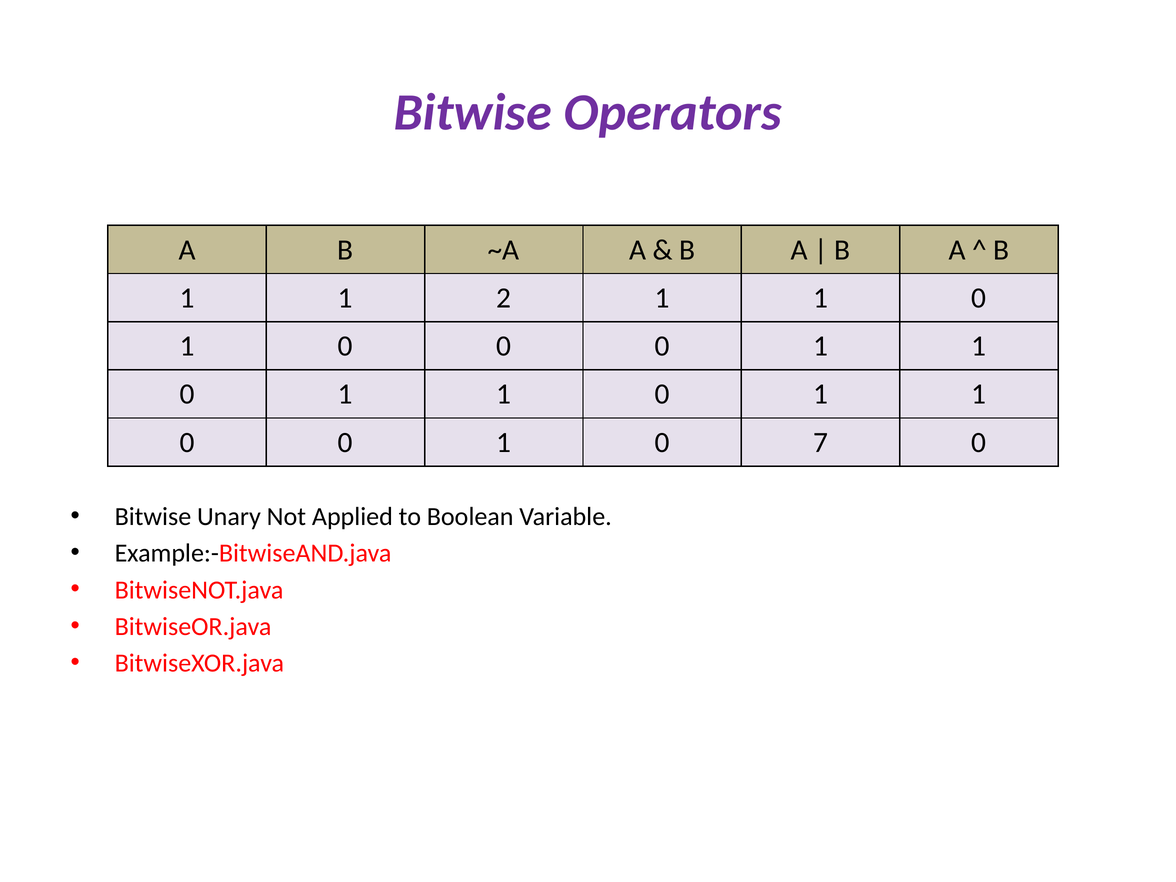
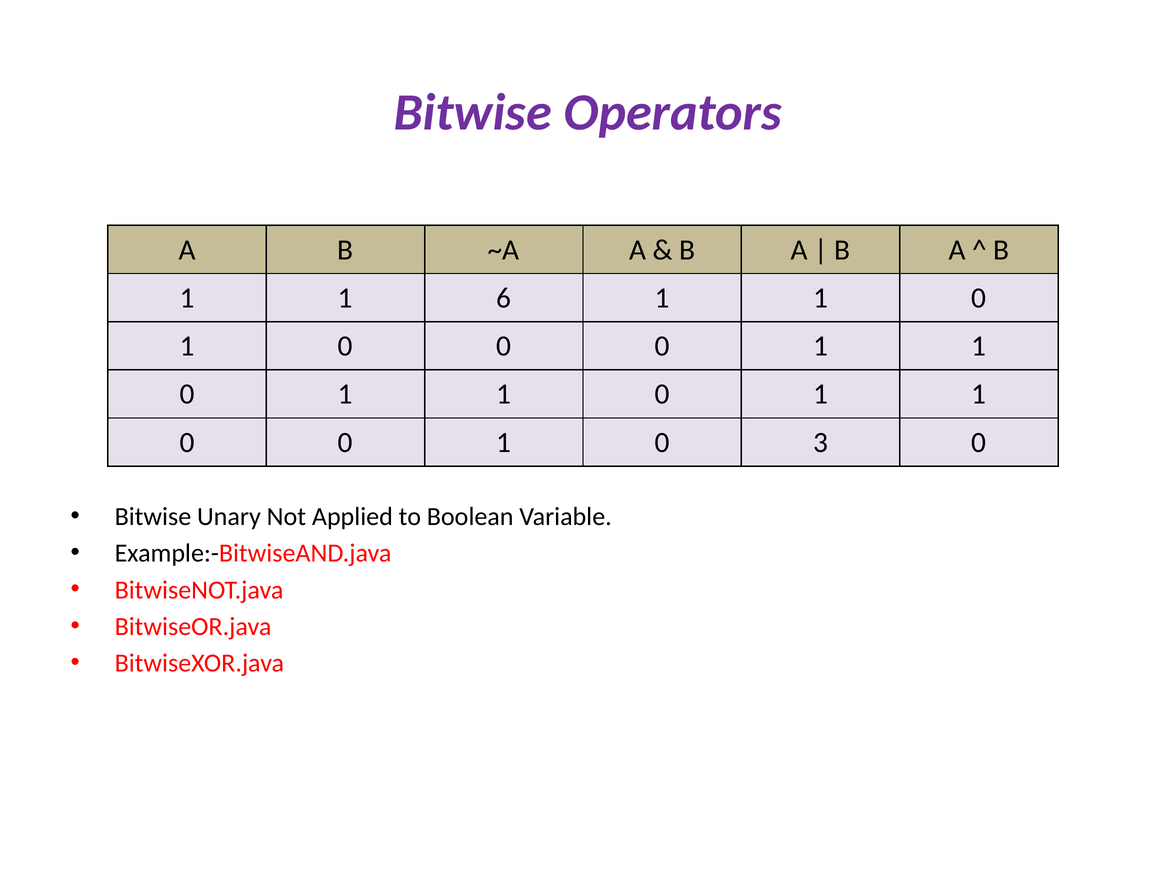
2: 2 -> 6
7: 7 -> 3
